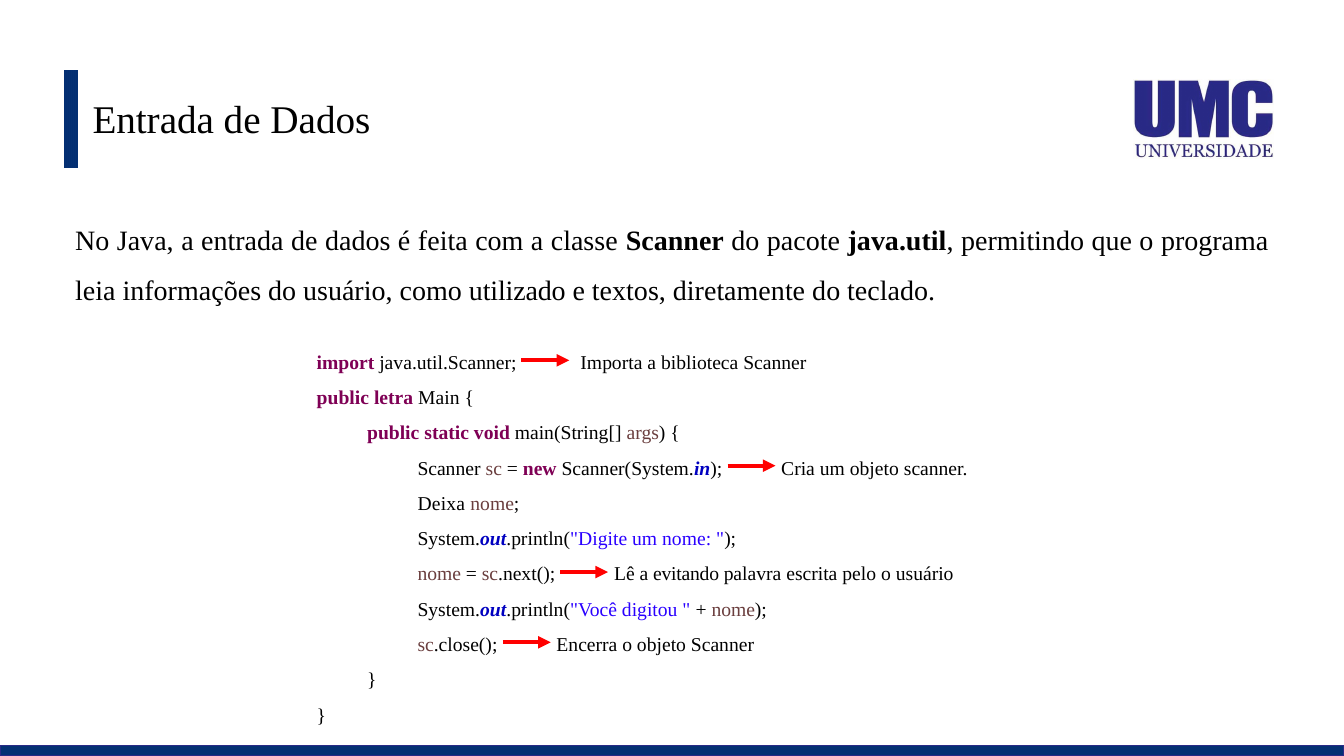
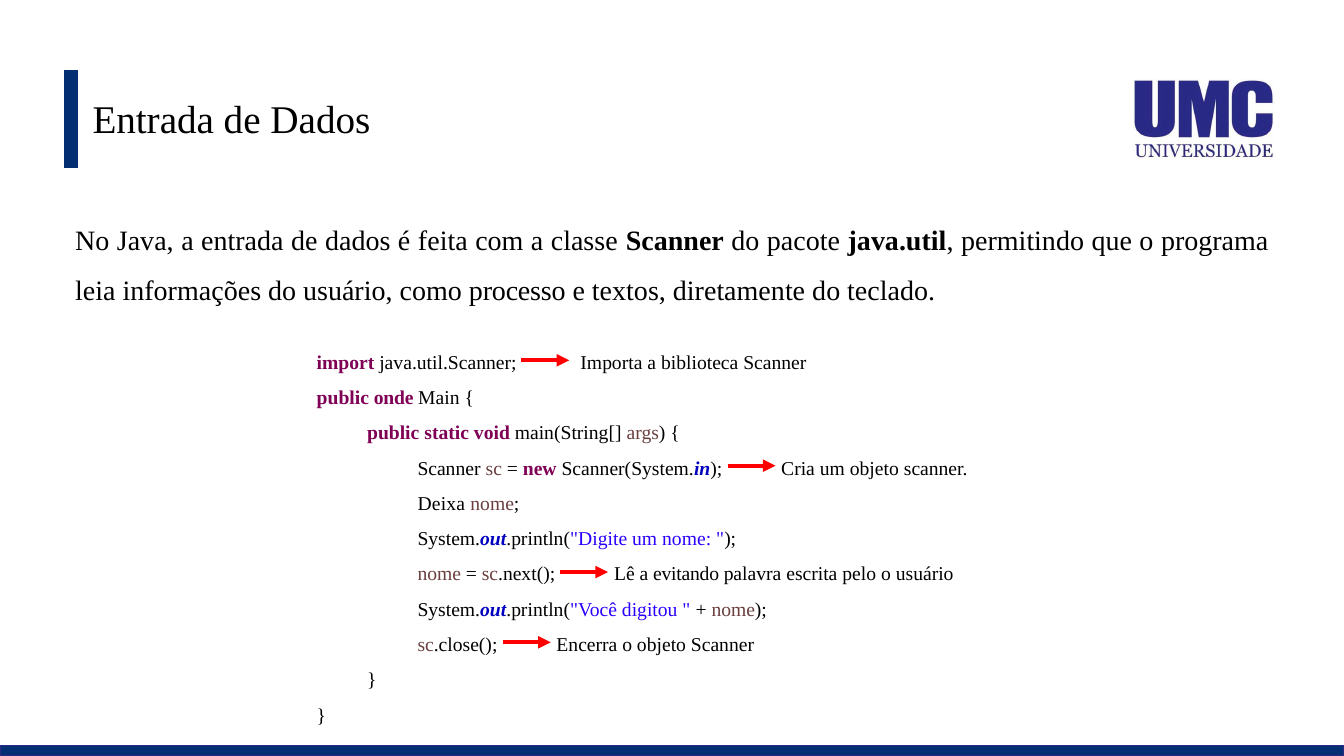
utilizado: utilizado -> processo
letra: letra -> onde
